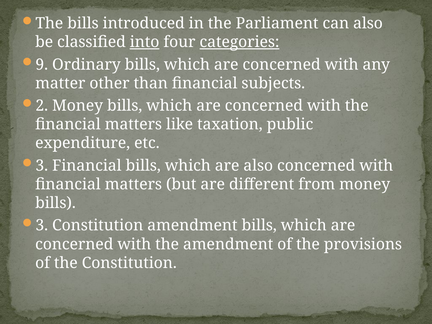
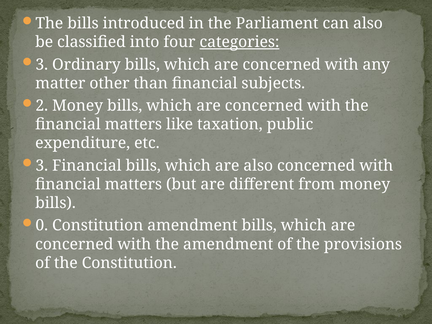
into underline: present -> none
9 at (42, 65): 9 -> 3
3 at (42, 225): 3 -> 0
